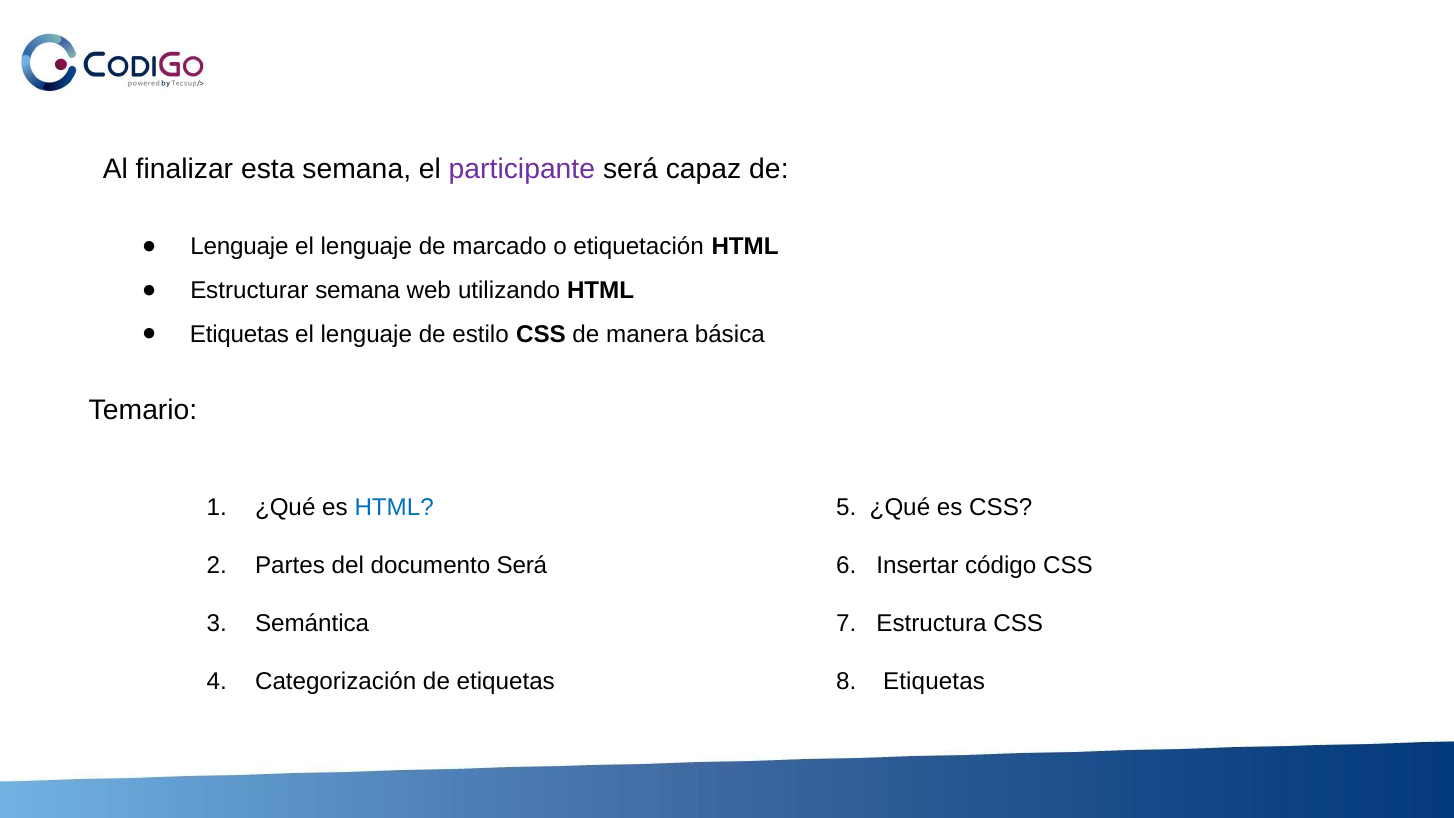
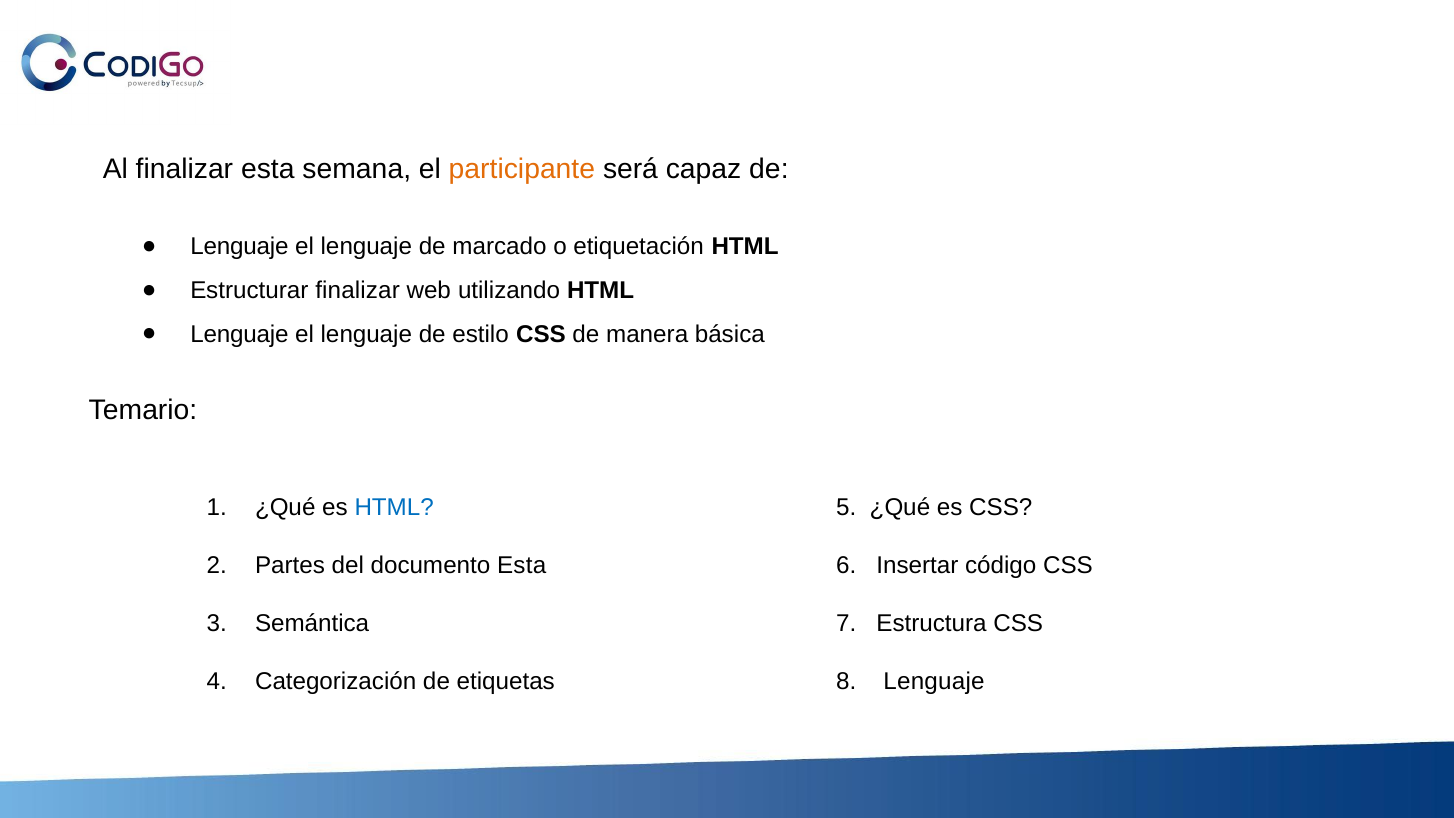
participante colour: purple -> orange
Estructurar semana: semana -> finalizar
Etiquetas at (239, 334): Etiquetas -> Lenguaje
documento Será: Será -> Esta
8 Etiquetas: Etiquetas -> Lenguaje
